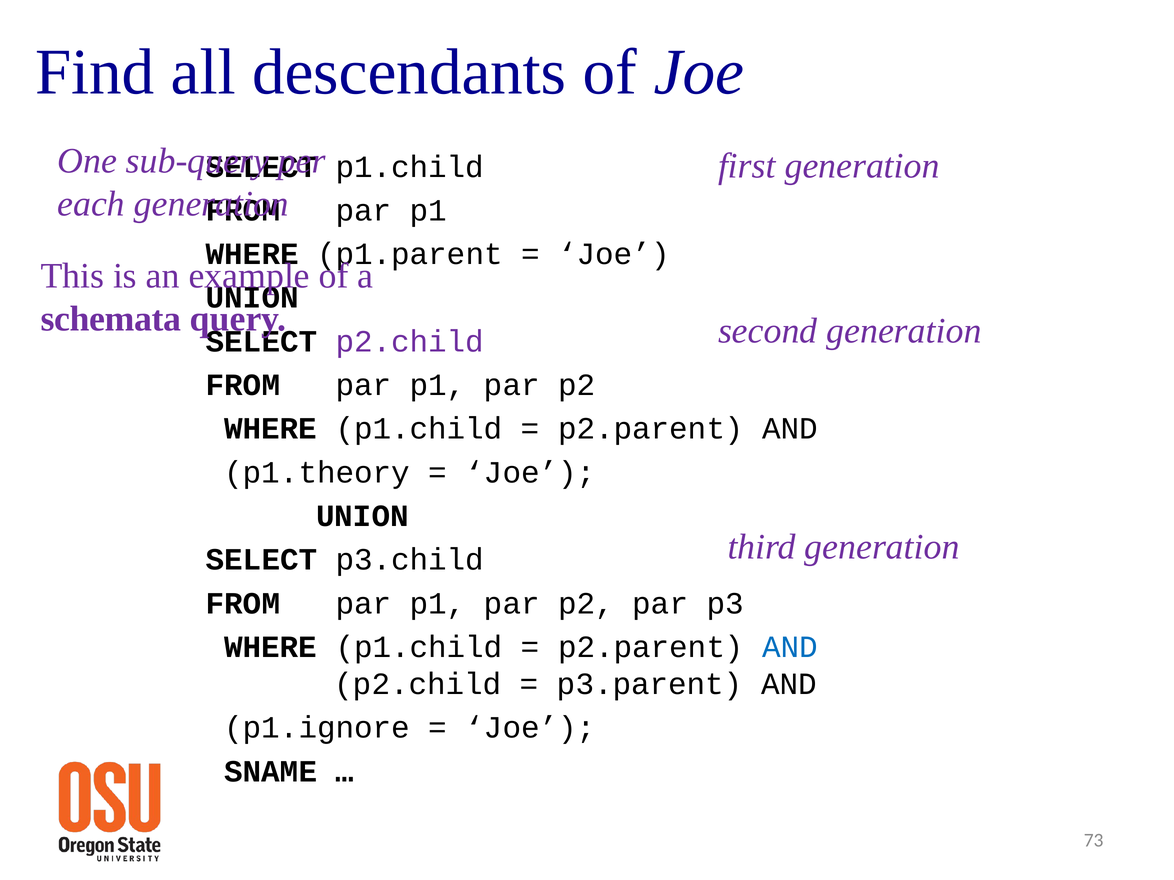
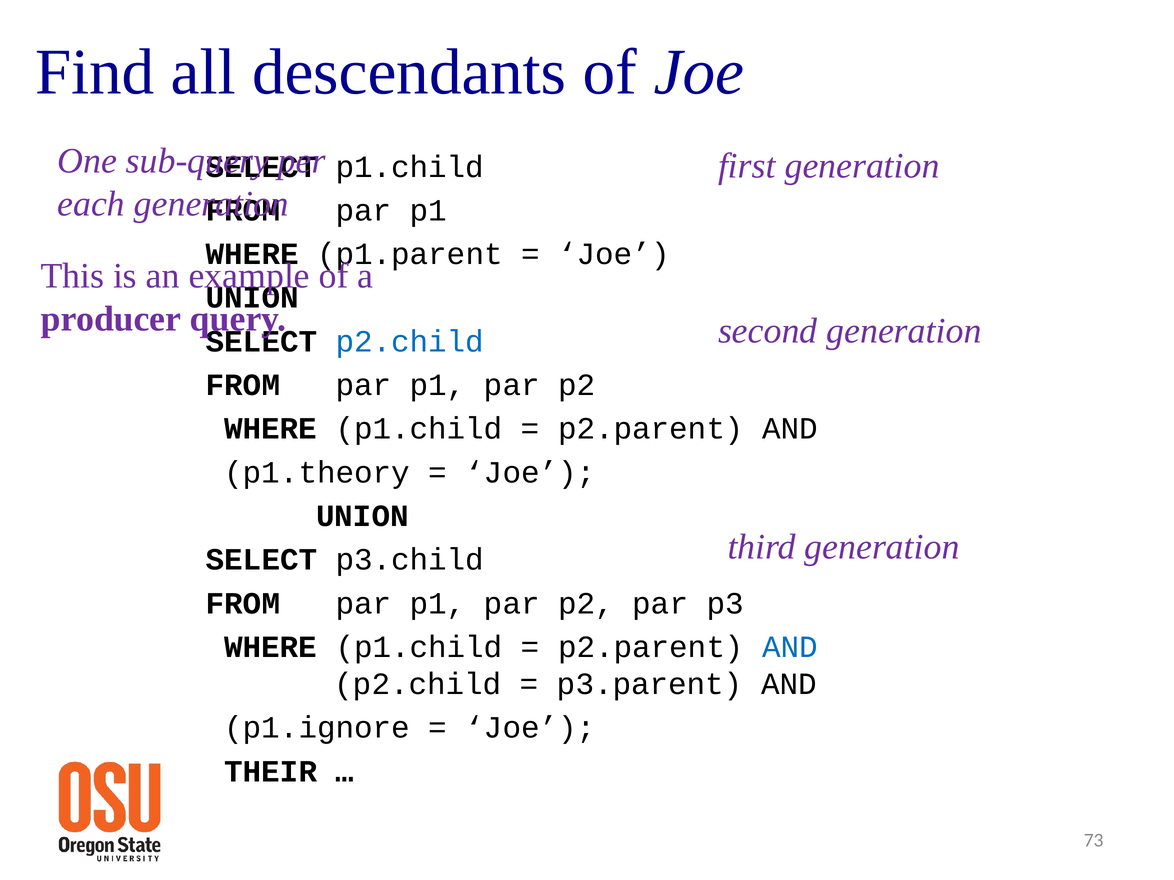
schemata: schemata -> producer
p2.child at (410, 342) colour: purple -> blue
SNAME: SNAME -> THEIR
